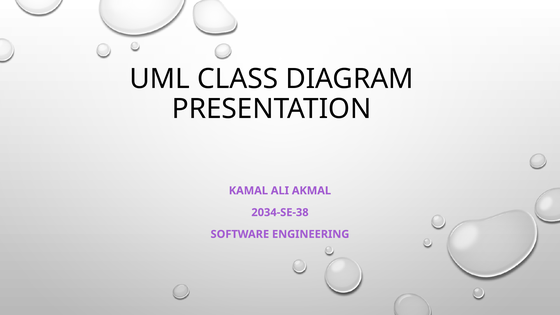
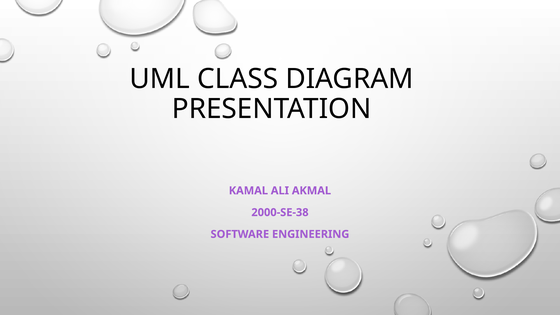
2034-SE-38: 2034-SE-38 -> 2000-SE-38
